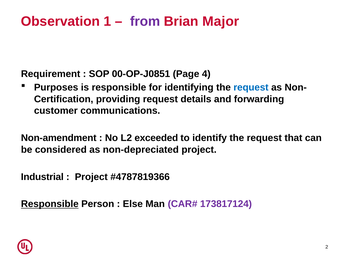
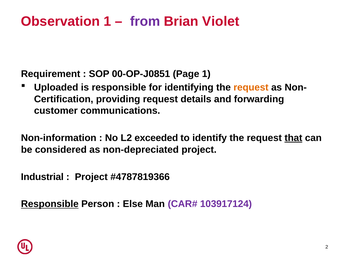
Major: Major -> Violet
Page 4: 4 -> 1
Purposes: Purposes -> Uploaded
request at (251, 87) colour: blue -> orange
Non-amendment: Non-amendment -> Non-information
that underline: none -> present
173817124: 173817124 -> 103917124
